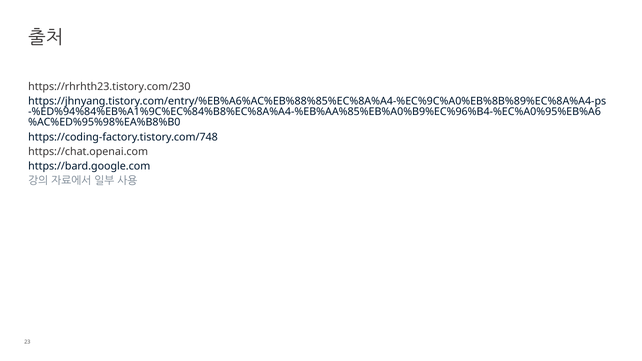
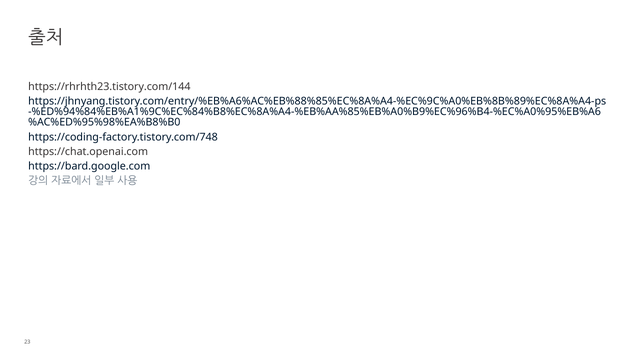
https://rhrhth23.tistory.com/230: https://rhrhth23.tistory.com/230 -> https://rhrhth23.tistory.com/144
